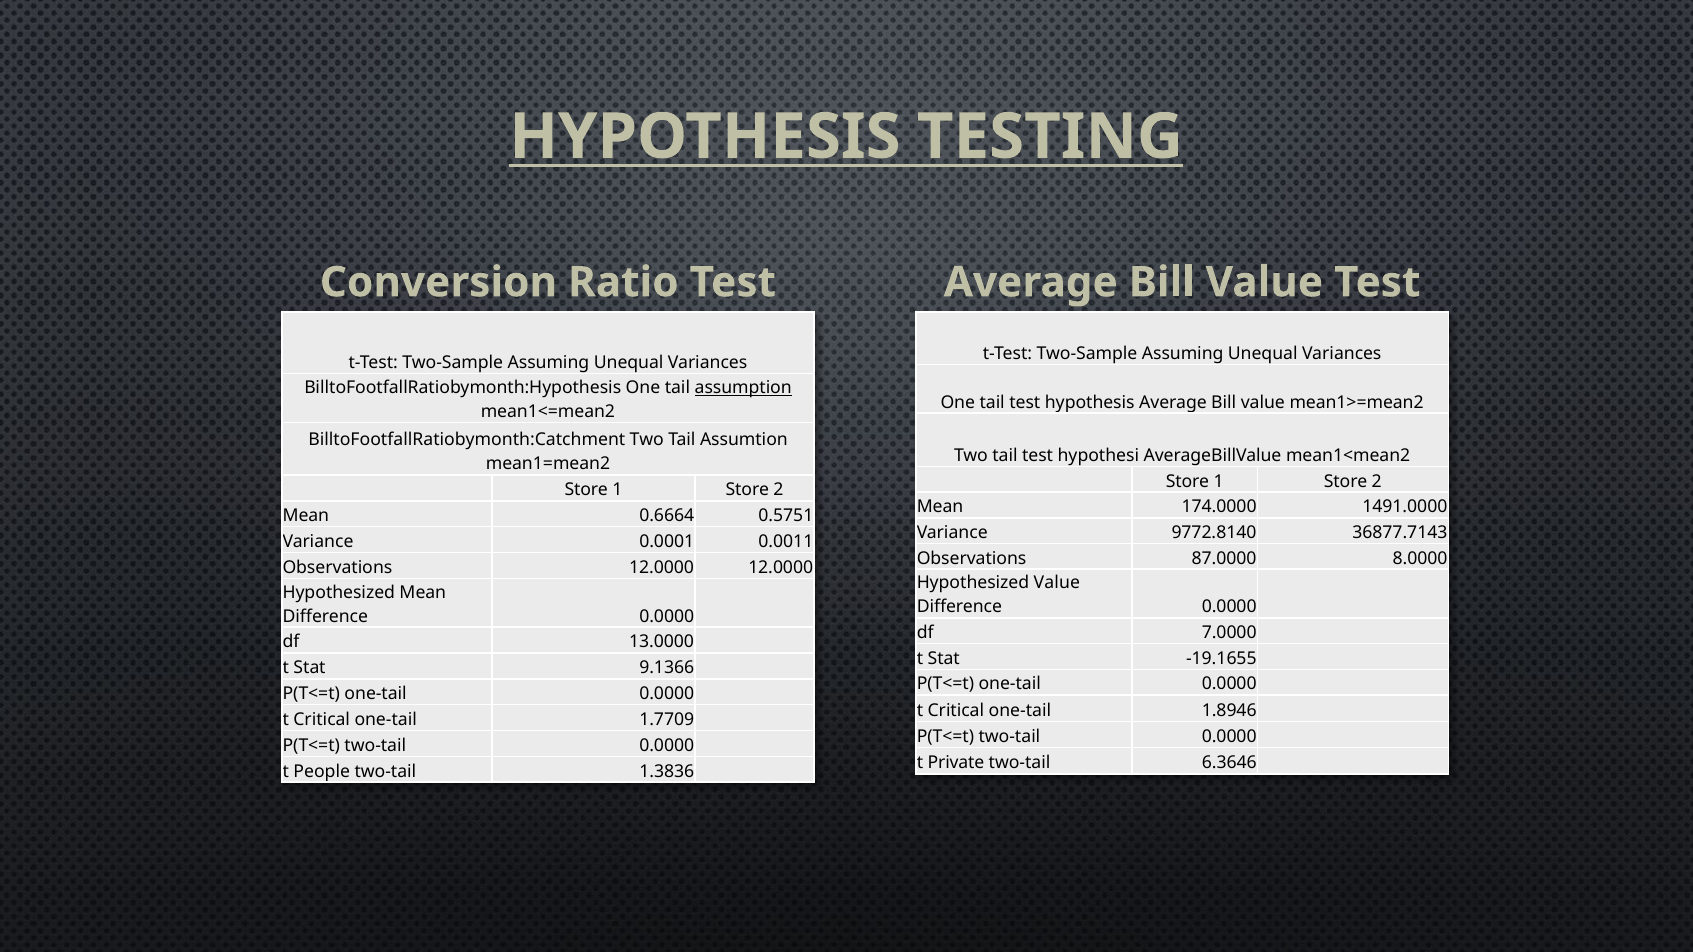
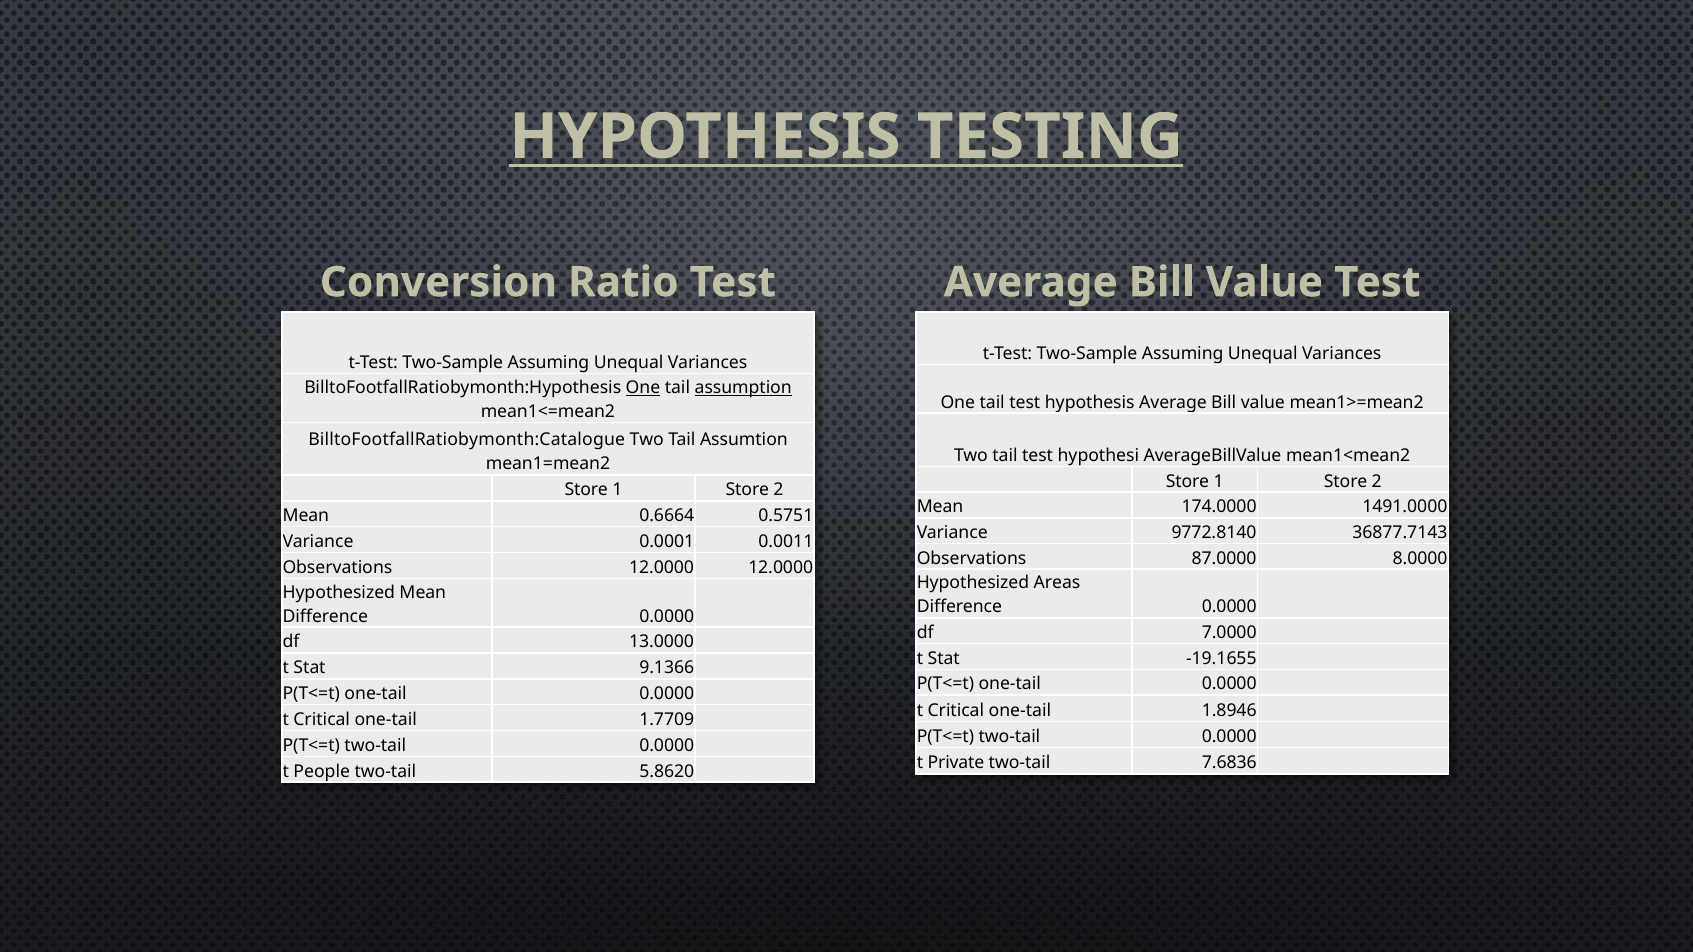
One at (643, 388) underline: none -> present
BilltoFootfallRatiobymonth:Catchment: BilltoFootfallRatiobymonth:Catchment -> BilltoFootfallRatiobymonth:Catalogue
Hypothesized Value: Value -> Areas
6.3646: 6.3646 -> 7.6836
1.3836: 1.3836 -> 5.8620
